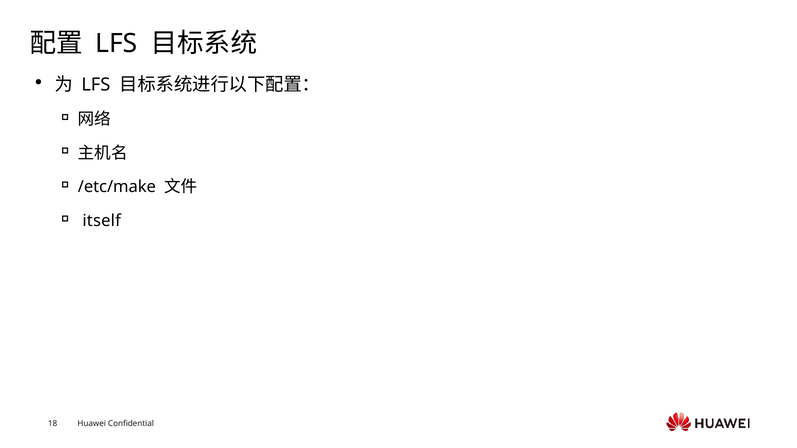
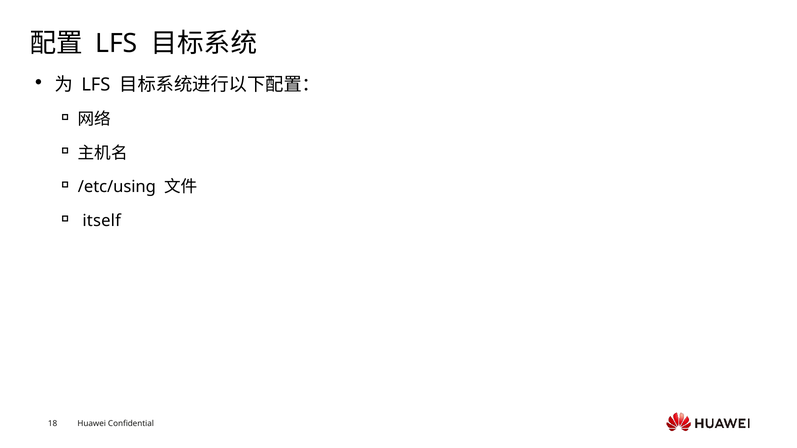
/etc/make: /etc/make -> /etc/using
